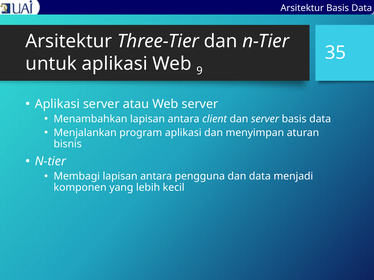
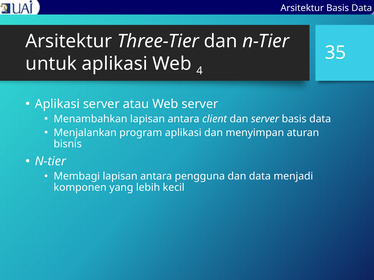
9: 9 -> 4
